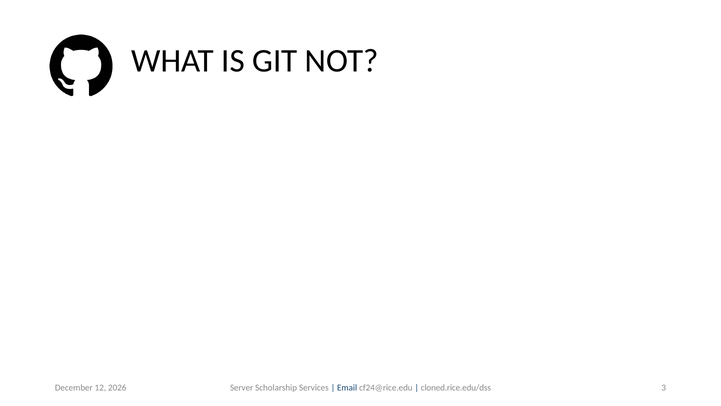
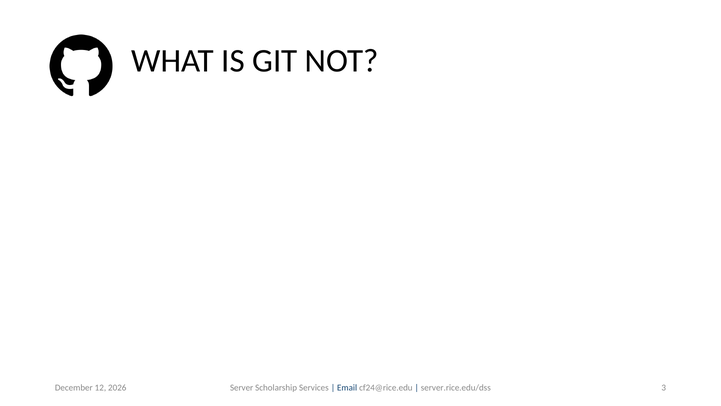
cloned.rice.edu/dss: cloned.rice.edu/dss -> server.rice.edu/dss
